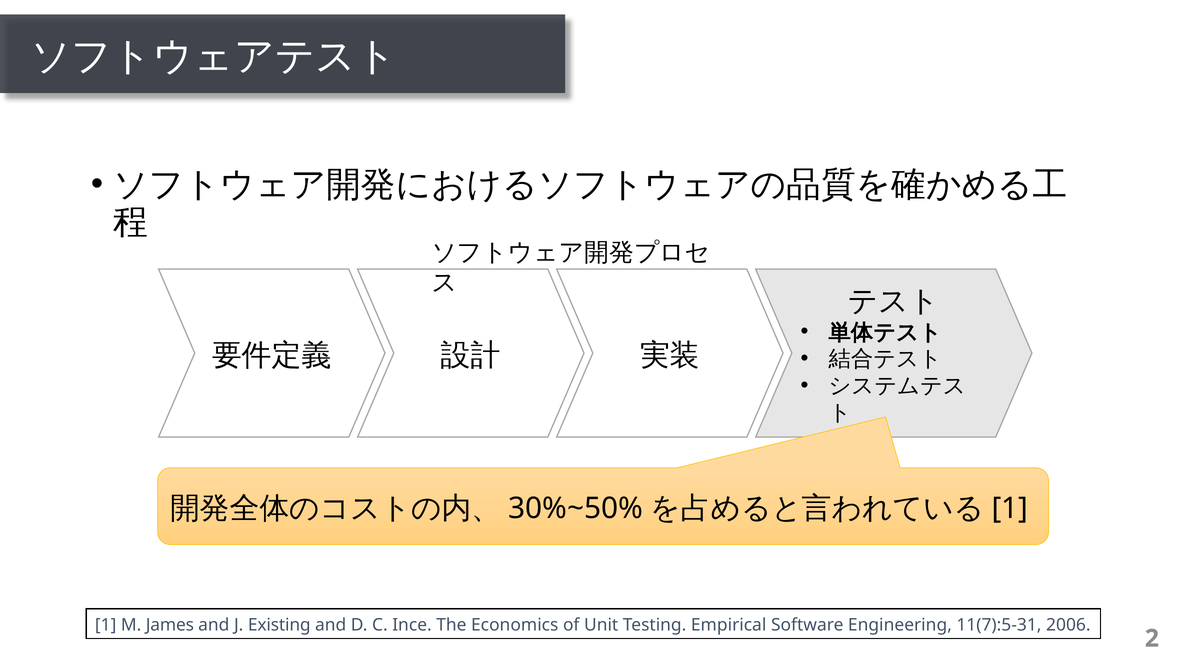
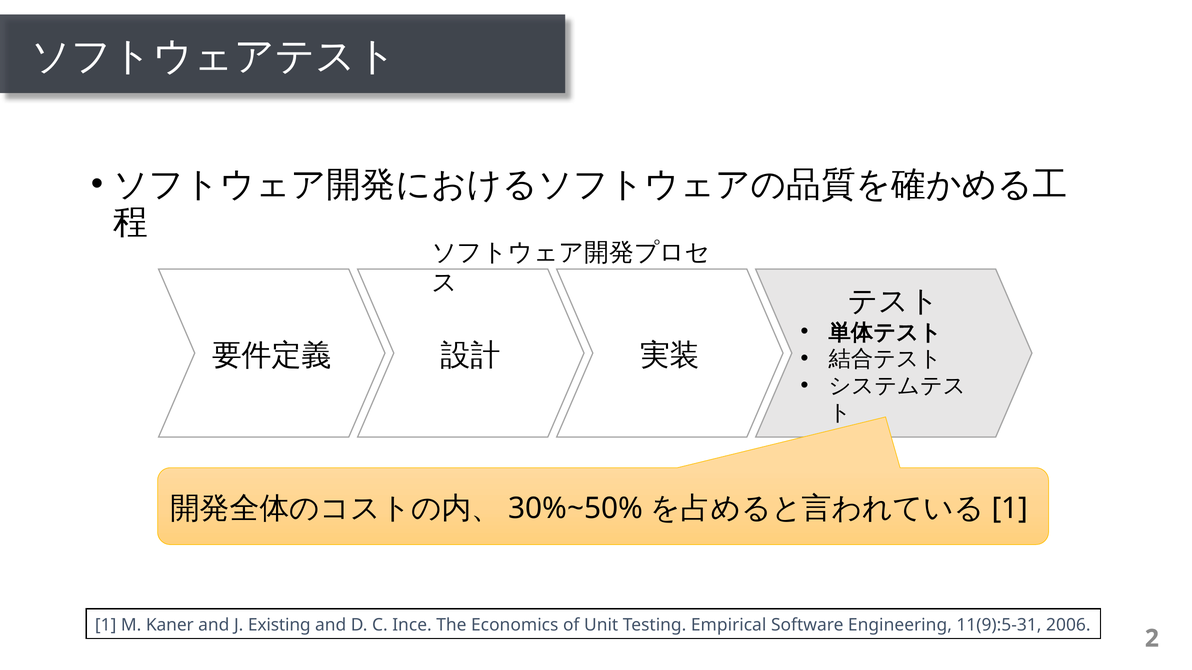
James: James -> Kaner
11(7):5-31: 11(7):5-31 -> 11(9):5-31
